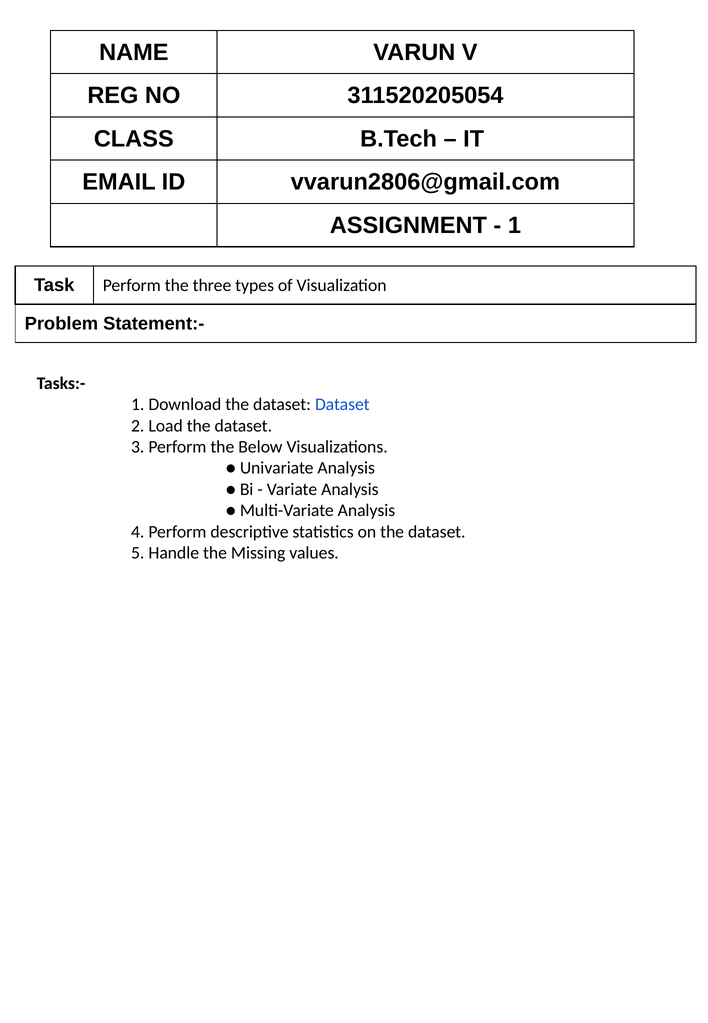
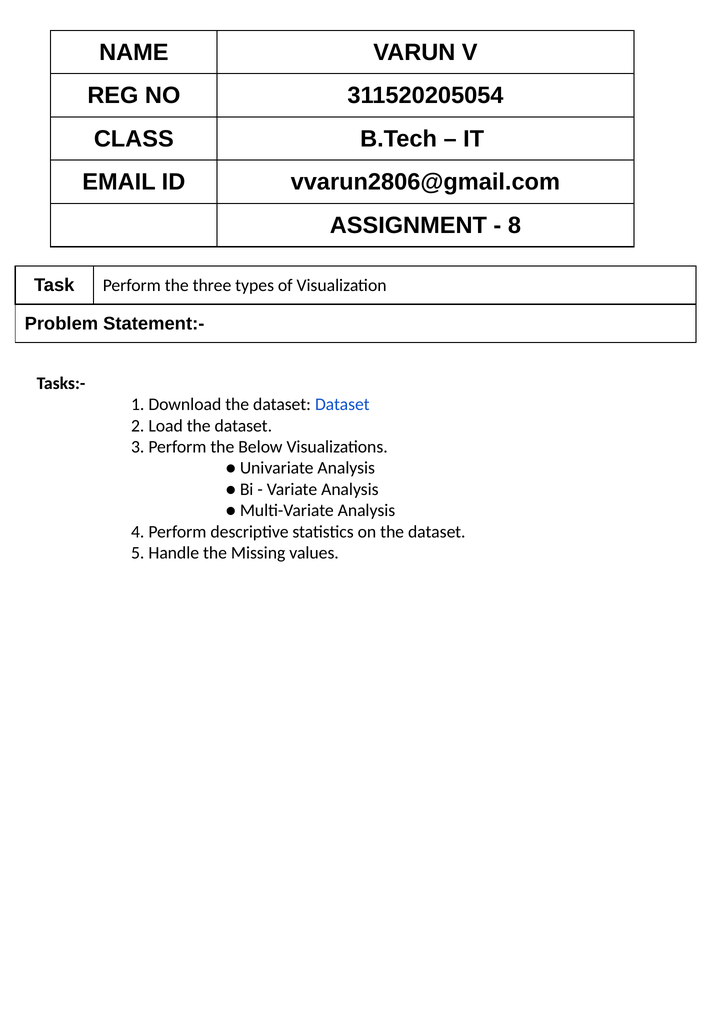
1 at (514, 225): 1 -> 8
